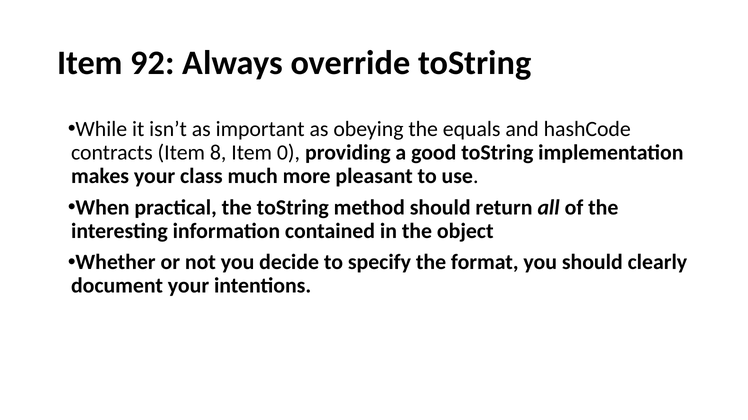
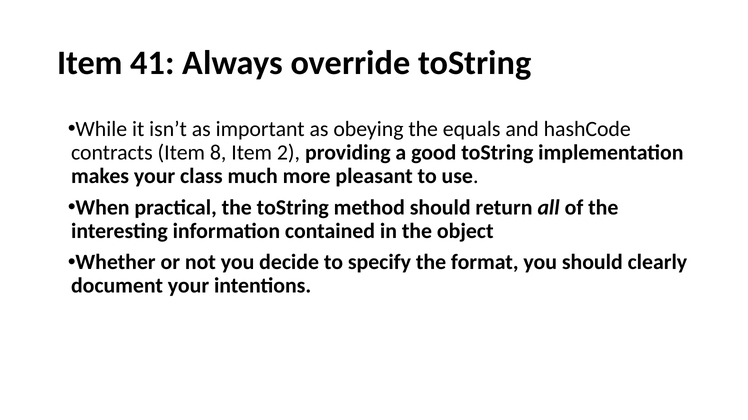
92: 92 -> 41
0: 0 -> 2
